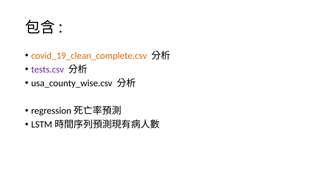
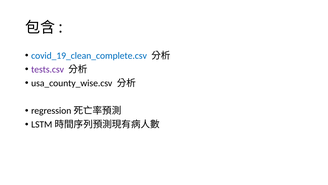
covid_19_clean_complete.csv colour: orange -> blue
